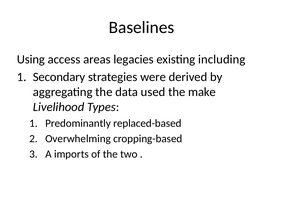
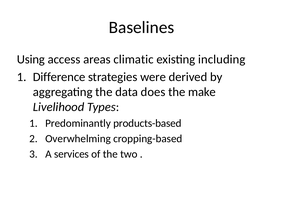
legacies: legacies -> climatic
Secondary: Secondary -> Difference
used: used -> does
replaced-based: replaced-based -> products-based
imports: imports -> services
